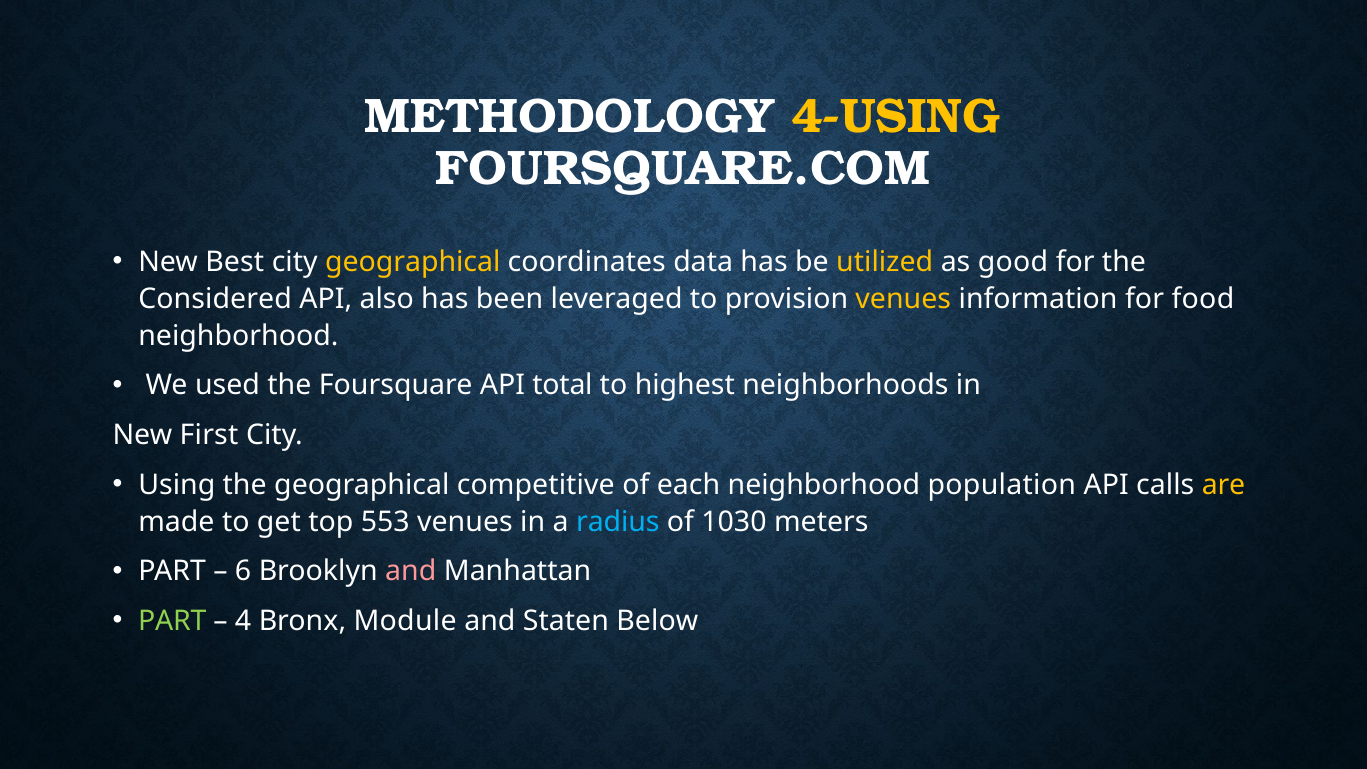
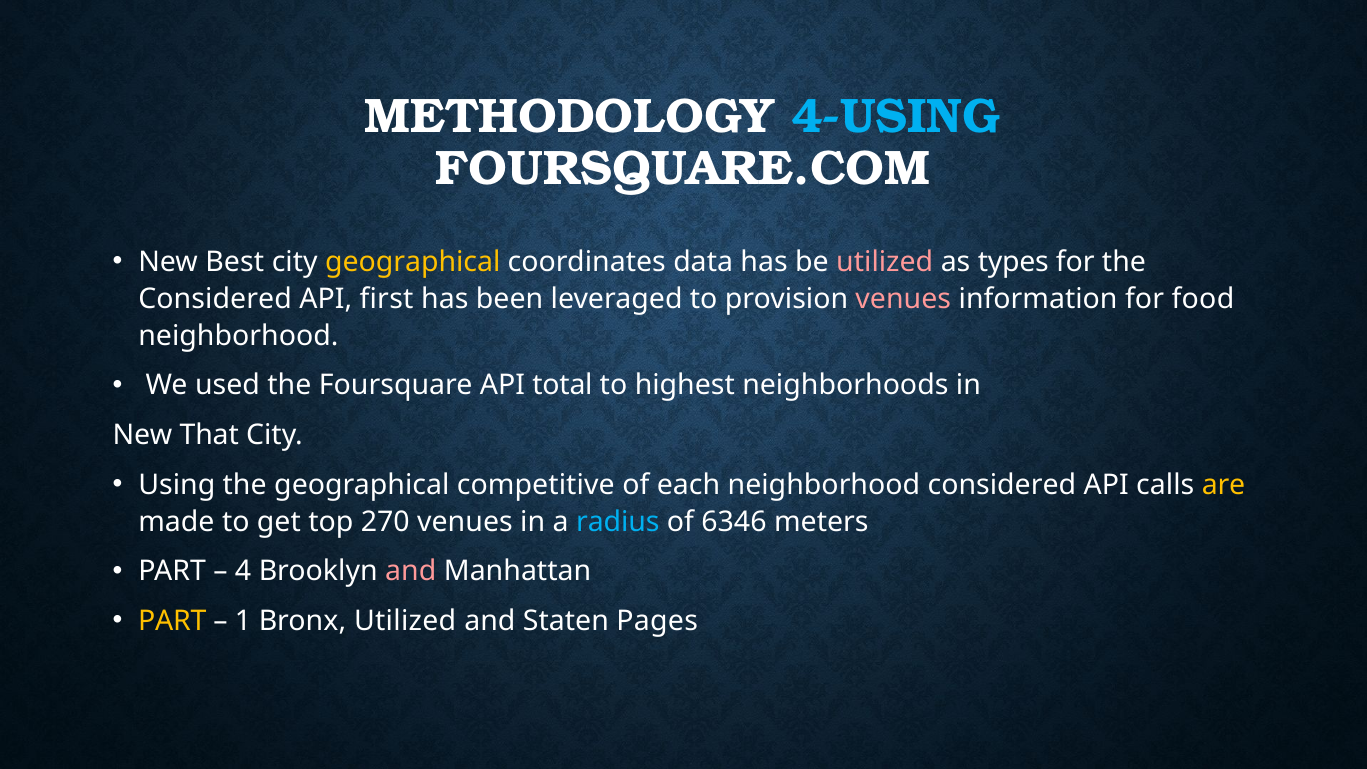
4-USING colour: yellow -> light blue
utilized at (885, 262) colour: yellow -> pink
good: good -> types
also: also -> first
venues at (903, 299) colour: yellow -> pink
First: First -> That
neighborhood population: population -> considered
553: 553 -> 270
1030: 1030 -> 6346
6: 6 -> 4
PART at (172, 621) colour: light green -> yellow
4: 4 -> 1
Bronx Module: Module -> Utilized
Below: Below -> Pages
